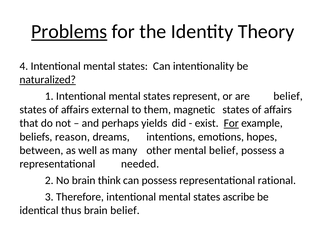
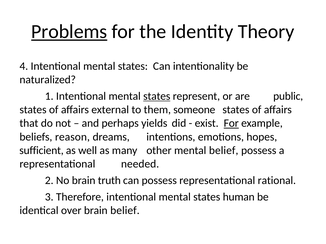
naturalized underline: present -> none
states at (157, 96) underline: none -> present
are belief: belief -> public
magnetic: magnetic -> someone
between: between -> sufficient
think: think -> truth
ascribe: ascribe -> human
thus: thus -> over
